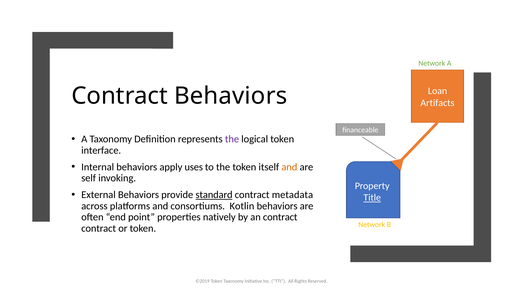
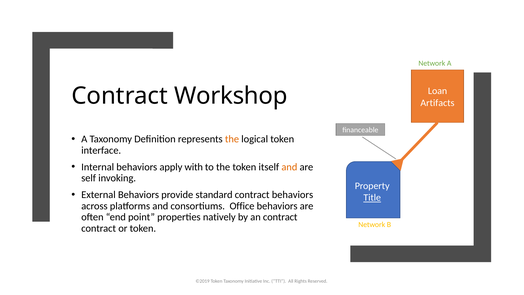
Behaviors at (231, 96): Behaviors -> Workshop
the at (232, 139) colour: purple -> orange
uses: uses -> with
standard underline: present -> none
contract metadata: metadata -> behaviors
Kotlin: Kotlin -> Office
